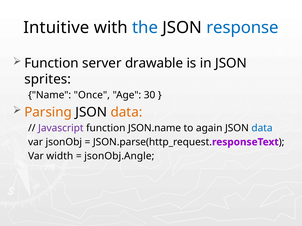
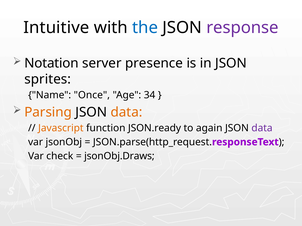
response colour: blue -> purple
Function at (51, 63): Function -> Notation
drawable: drawable -> presence
30: 30 -> 34
Javascript colour: purple -> orange
JSON.name: JSON.name -> JSON.ready
data at (262, 128) colour: blue -> purple
width: width -> check
jsonObj.Angle: jsonObj.Angle -> jsonObj.Draws
